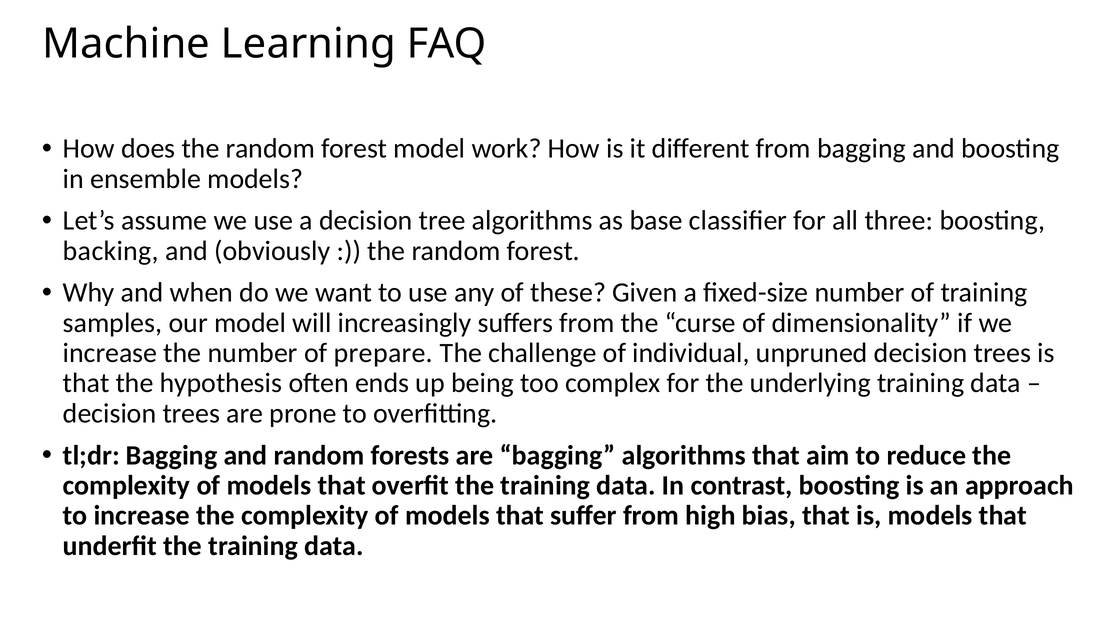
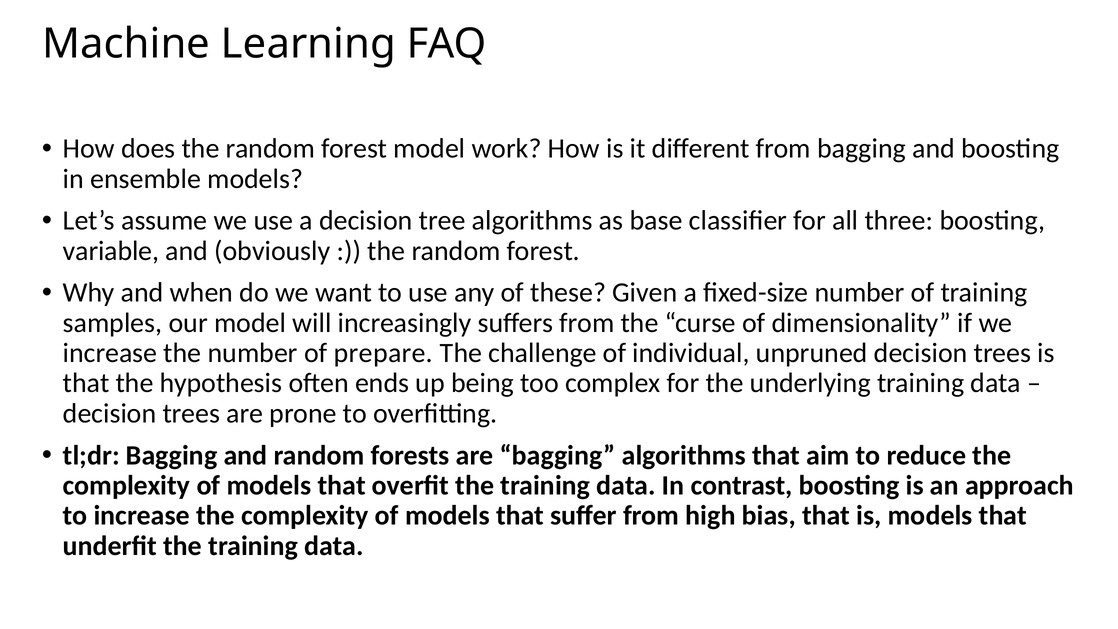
backing: backing -> variable
